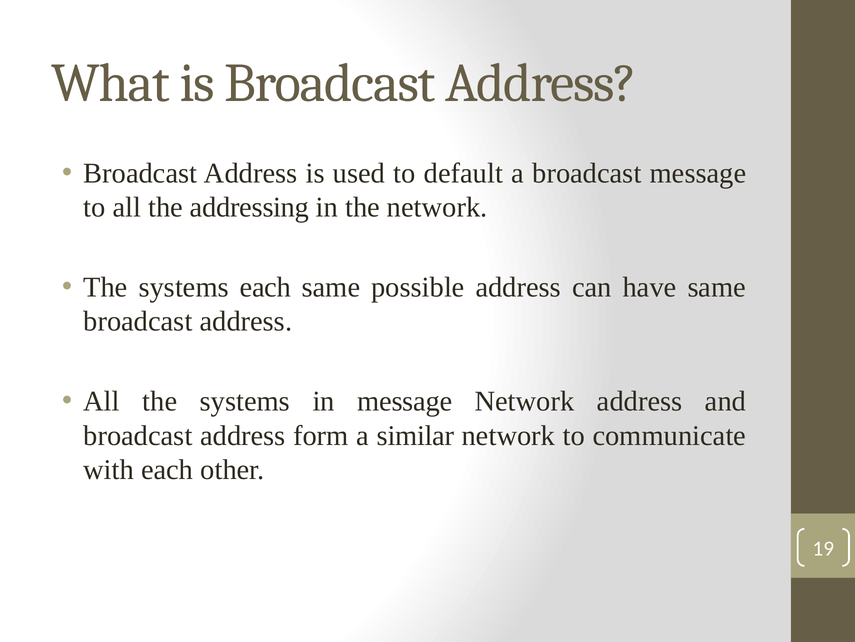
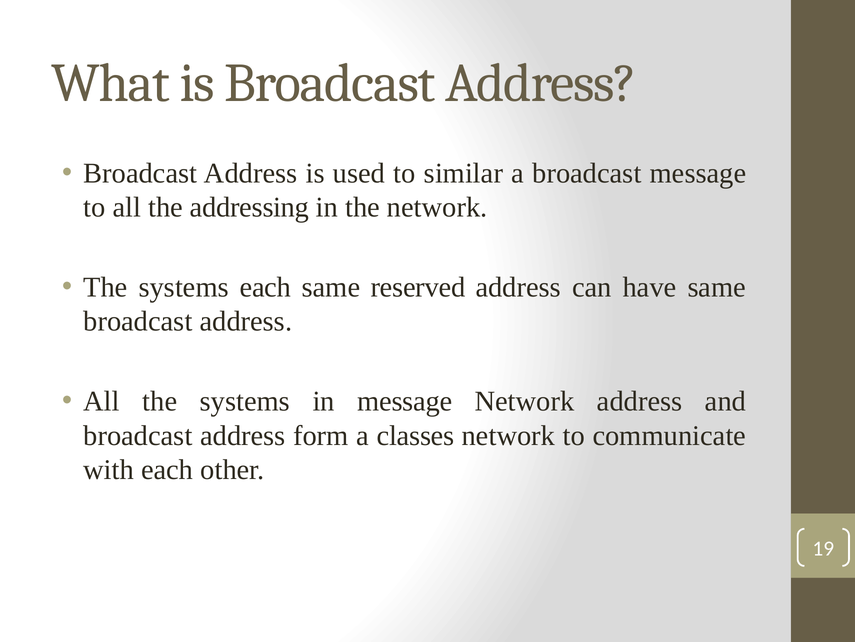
default: default -> similar
possible: possible -> reserved
similar: similar -> classes
